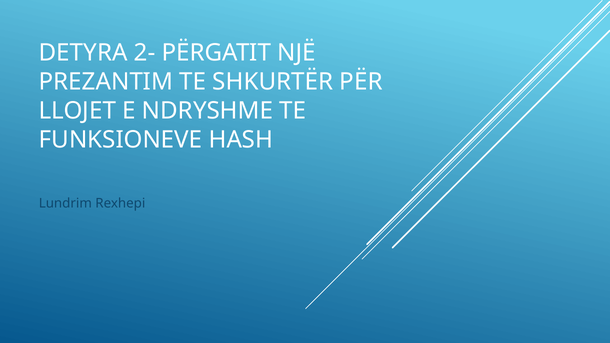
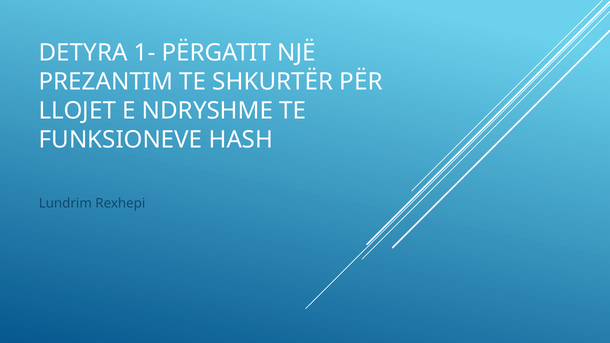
2-: 2- -> 1-
